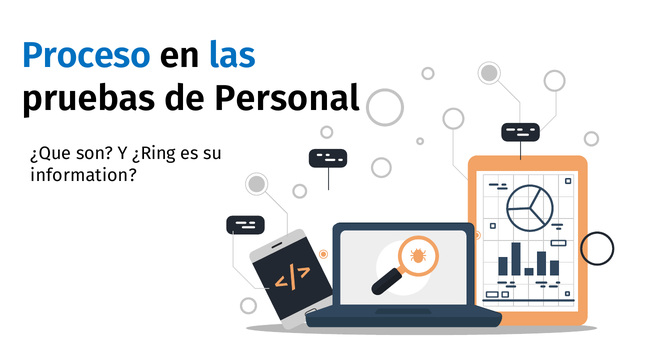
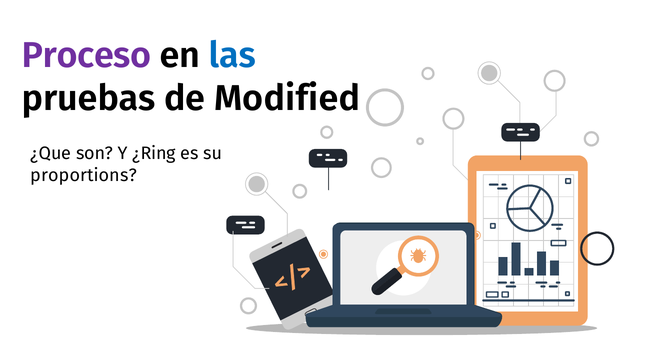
Proceso colour: blue -> purple
Personal: Personal -> Modified
information: information -> proportions
